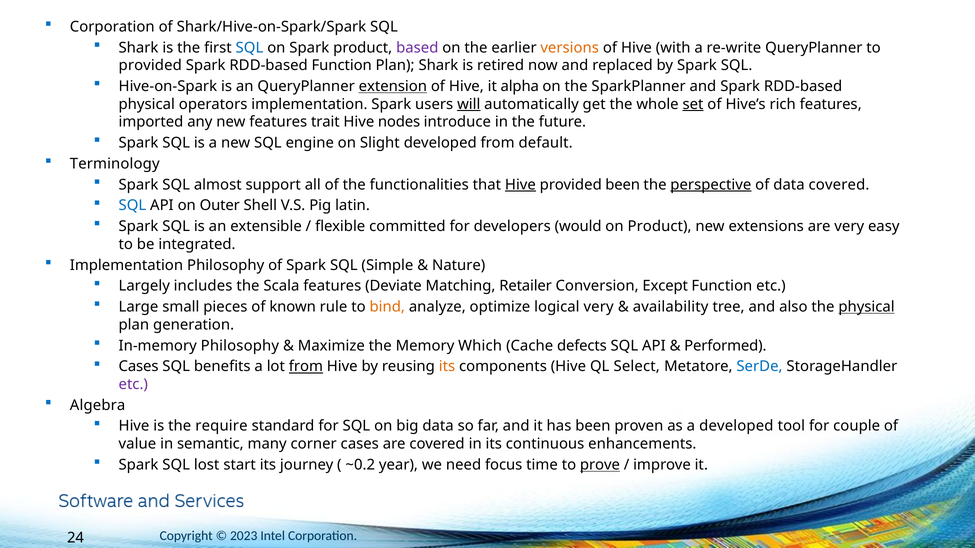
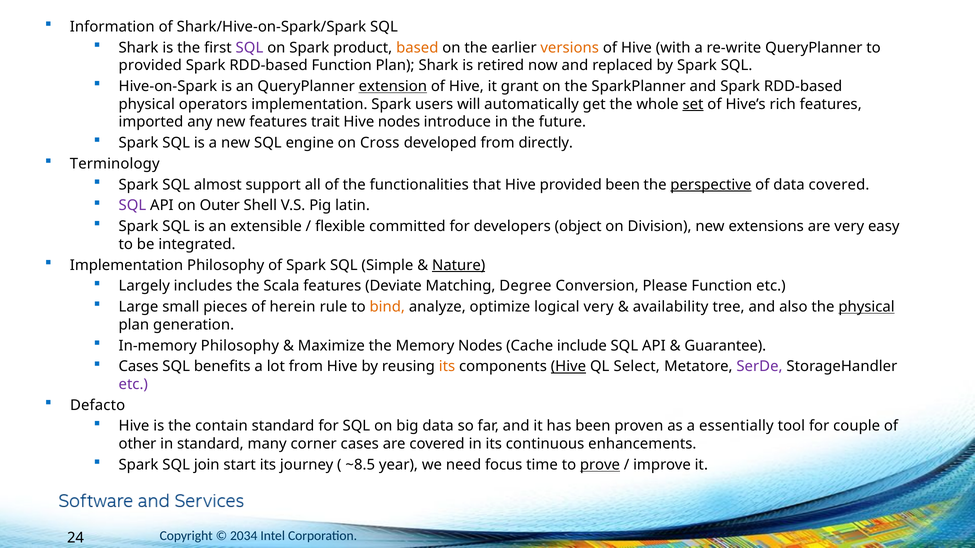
Corporation at (112, 27): Corporation -> Information
SQL at (249, 48) colour: blue -> purple
based colour: purple -> orange
alpha: alpha -> grant
will underline: present -> none
Slight: Slight -> Cross
default: default -> directly
Hive at (520, 185) underline: present -> none
SQL at (132, 206) colour: blue -> purple
would: would -> object
on Product: Product -> Division
Nature underline: none -> present
Retailer: Retailer -> Degree
Except: Except -> Please
known: known -> herein
Memory Which: Which -> Nodes
defects: defects -> include
Performed: Performed -> Guarantee
from at (306, 367) underline: present -> none
Hive at (568, 367) underline: none -> present
SerDe colour: blue -> purple
Algebra: Algebra -> Defacto
require: require -> contain
a developed: developed -> essentially
value: value -> other
in semantic: semantic -> standard
lost: lost -> join
~0.2: ~0.2 -> ~8.5
2023: 2023 -> 2034
